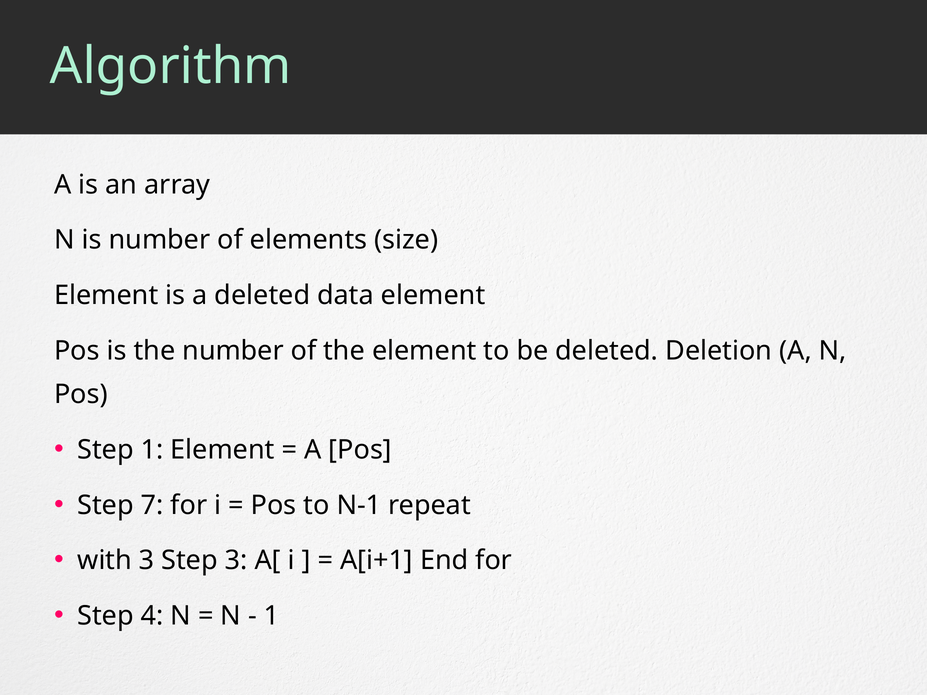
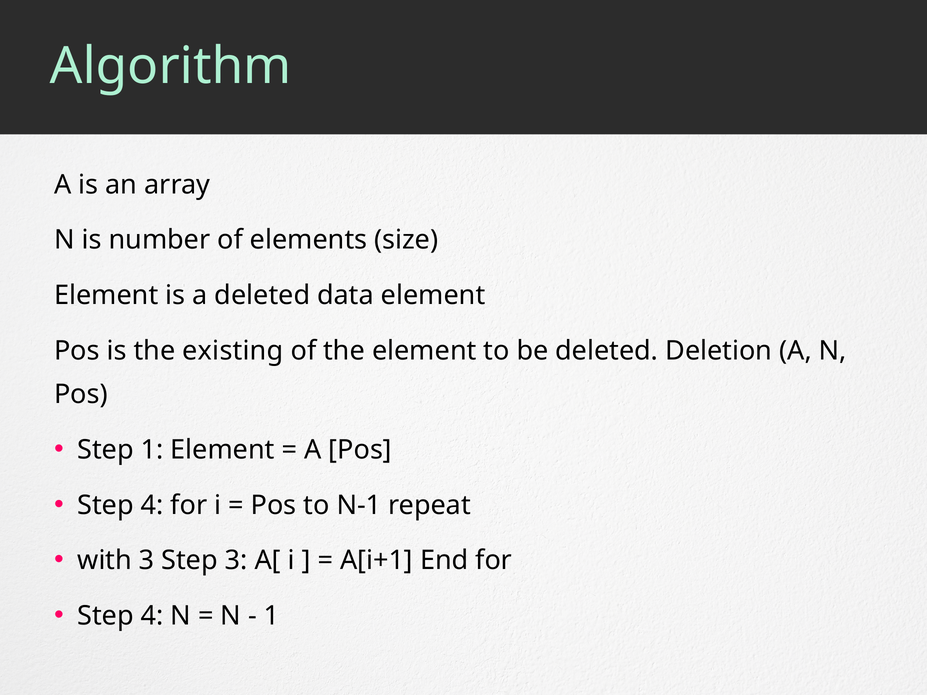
the number: number -> existing
7 at (152, 505): 7 -> 4
